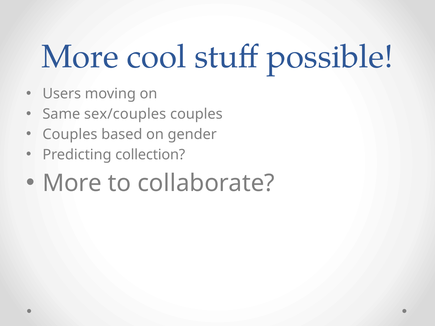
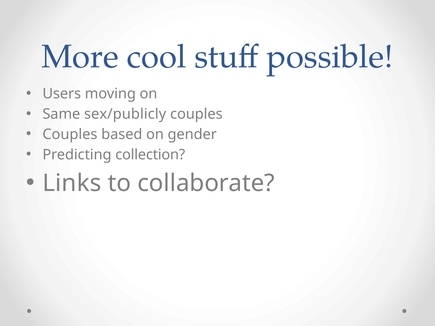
sex/couples: sex/couples -> sex/publicly
More at (72, 183): More -> Links
